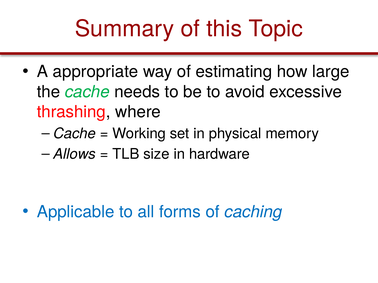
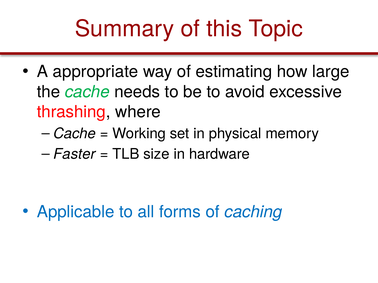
Allows: Allows -> Faster
